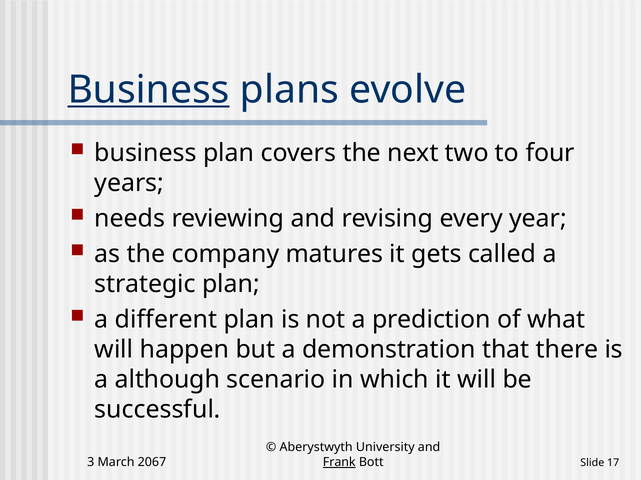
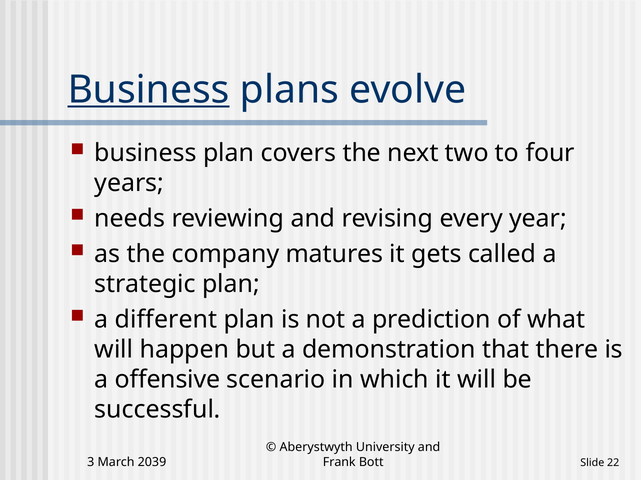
although: although -> offensive
2067: 2067 -> 2039
Frank underline: present -> none
17: 17 -> 22
